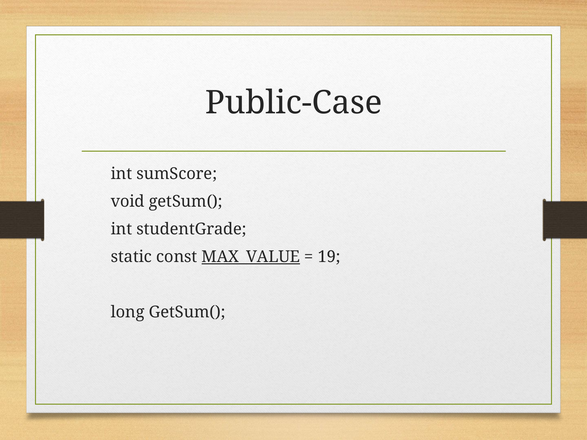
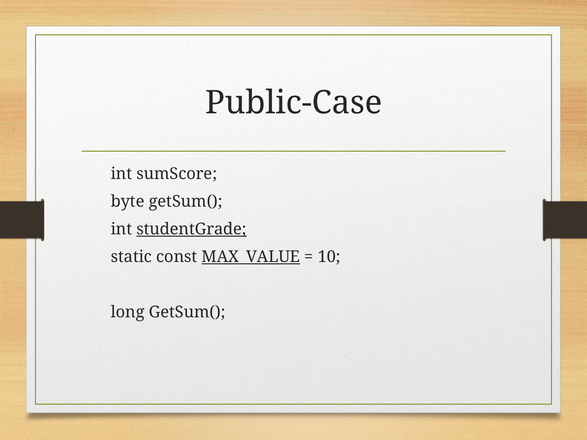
void: void -> byte
studentGrade underline: none -> present
19: 19 -> 10
